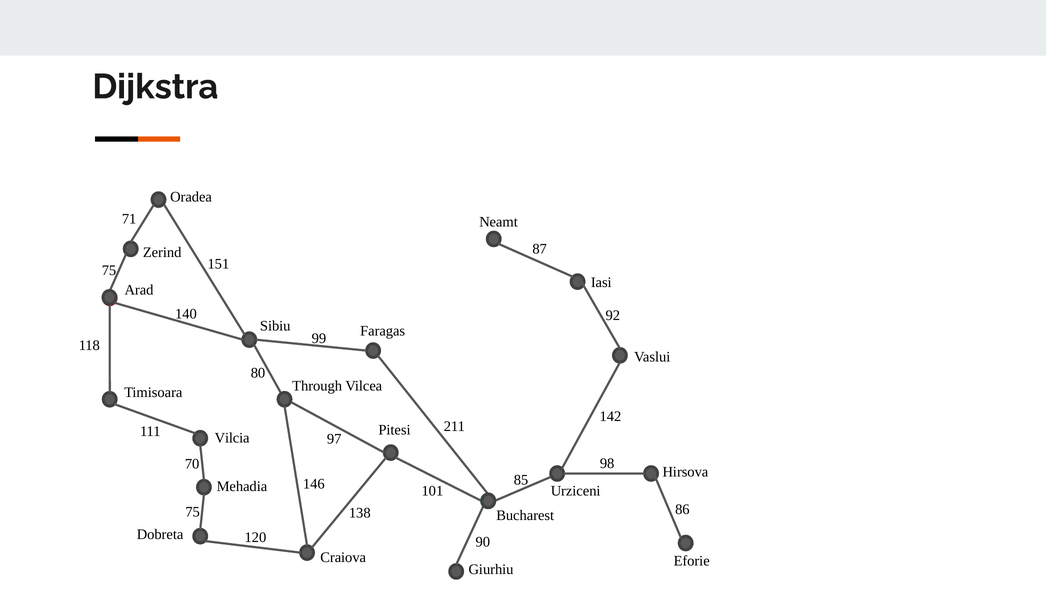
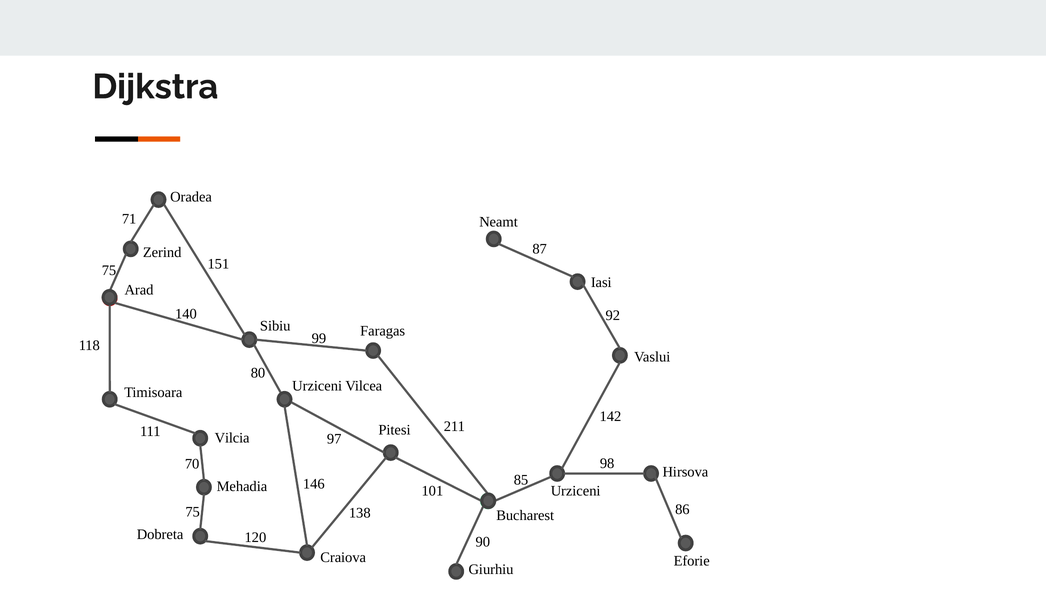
Through at (317, 386): Through -> Urziceni
